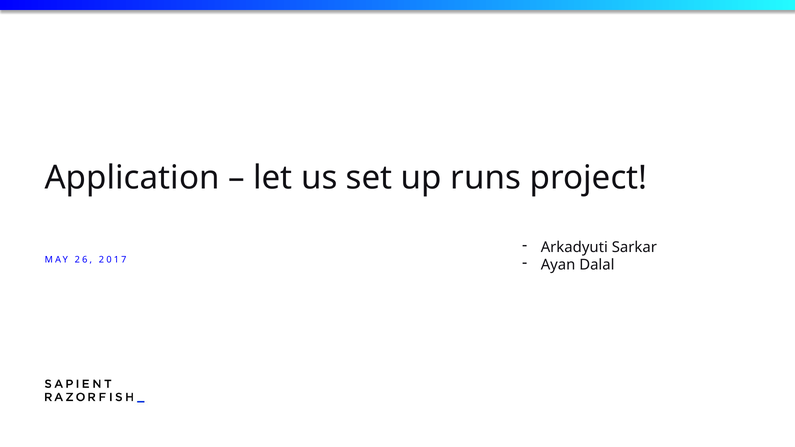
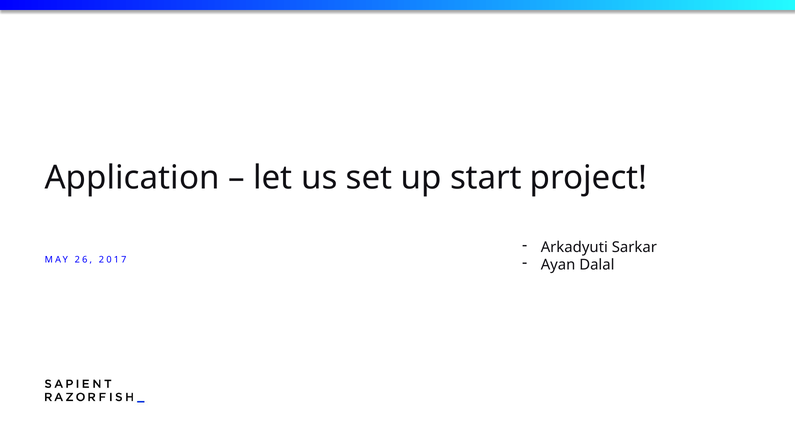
runs: runs -> start
